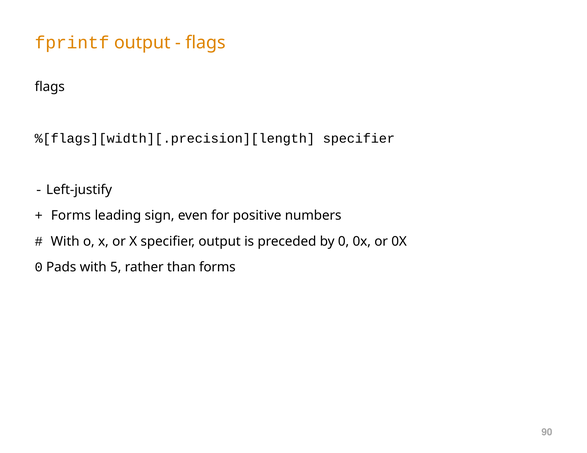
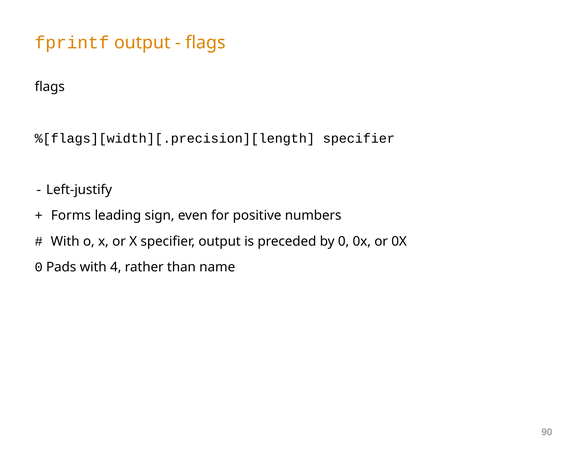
5: 5 -> 4
than forms: forms -> name
